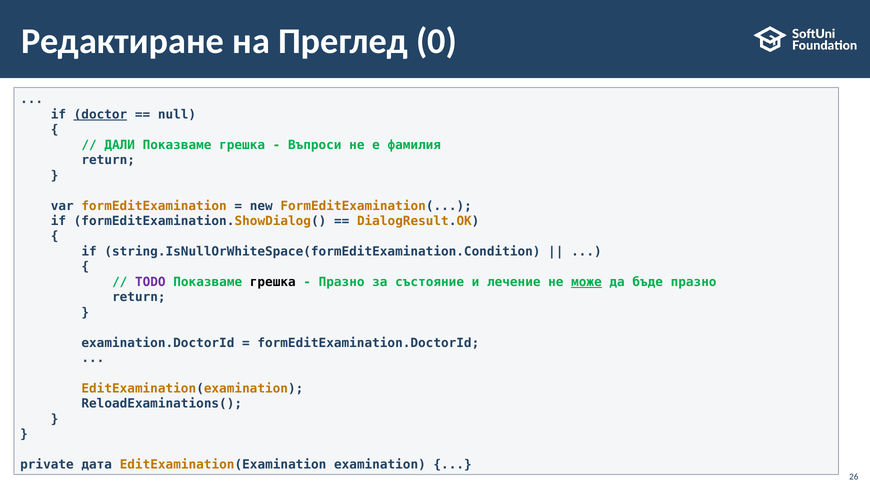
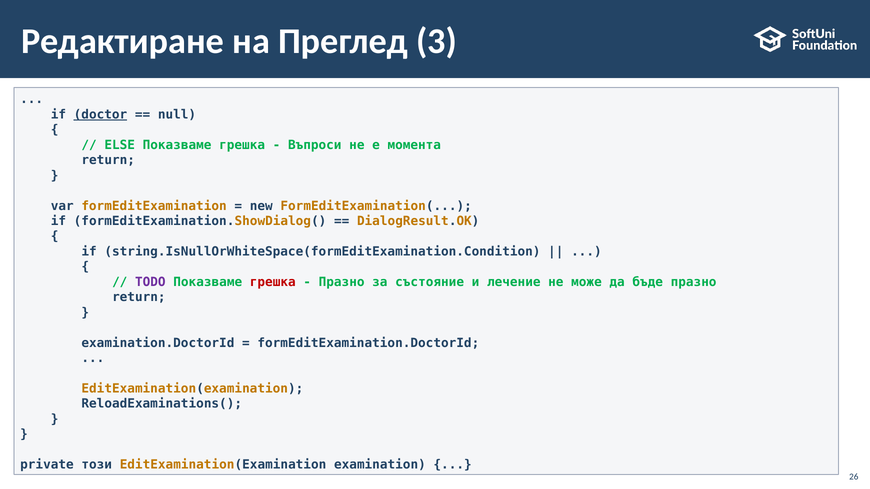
0: 0 -> 3
ДАЛИ: ДАЛИ -> ELSE
фамилия: фамилия -> момента
грешка at (273, 282) colour: black -> red
може underline: present -> none
дата: дата -> този
